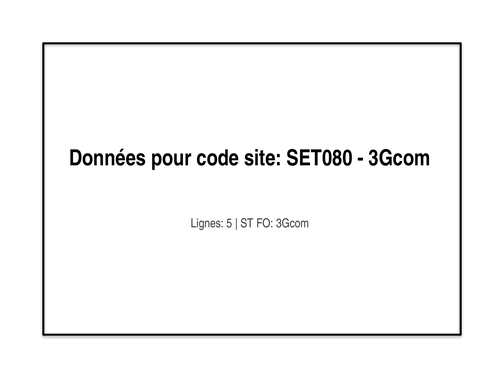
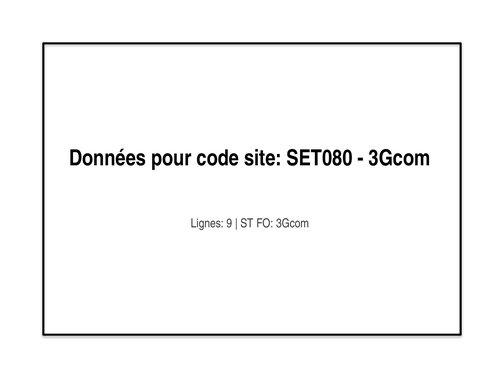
5: 5 -> 9
